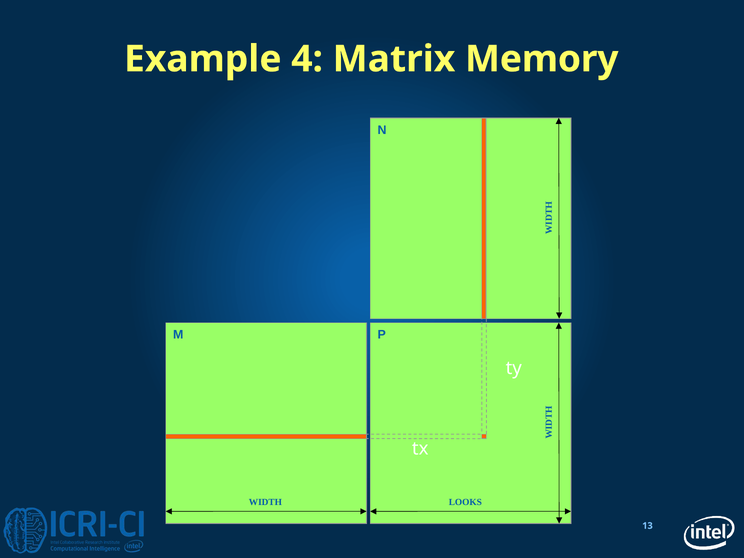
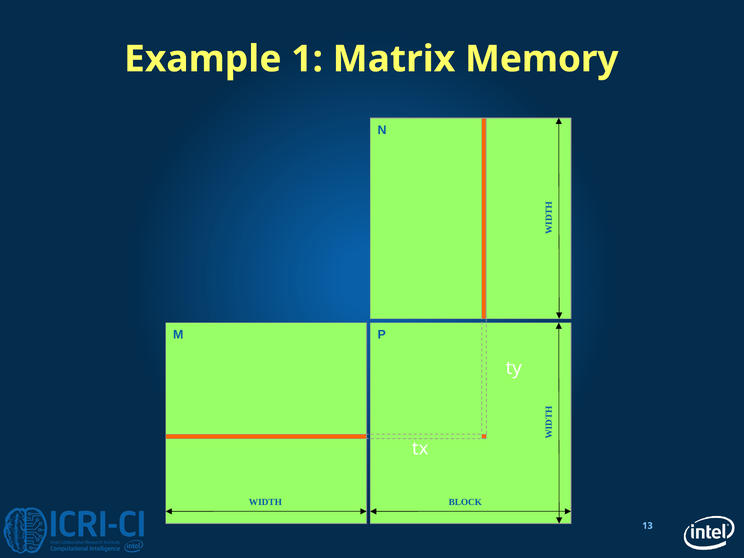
4: 4 -> 1
LOOKS: LOOKS -> BLOCK
